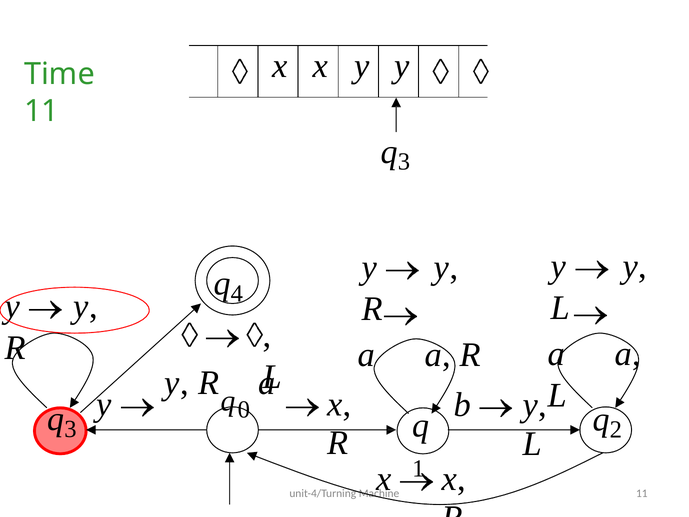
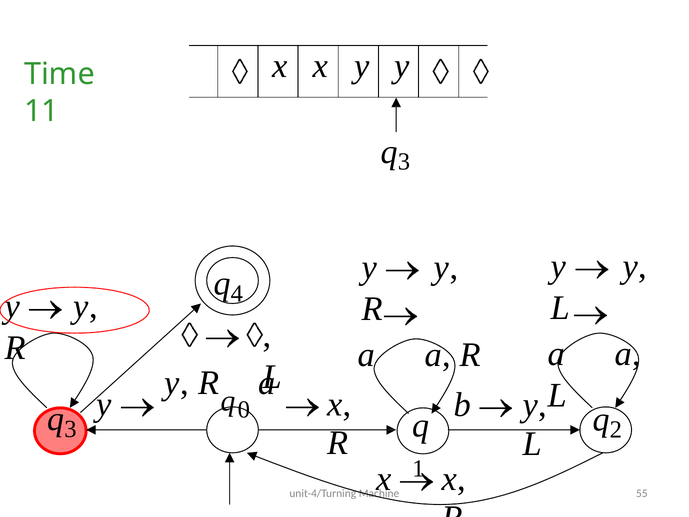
11 at (642, 493): 11 -> 55
